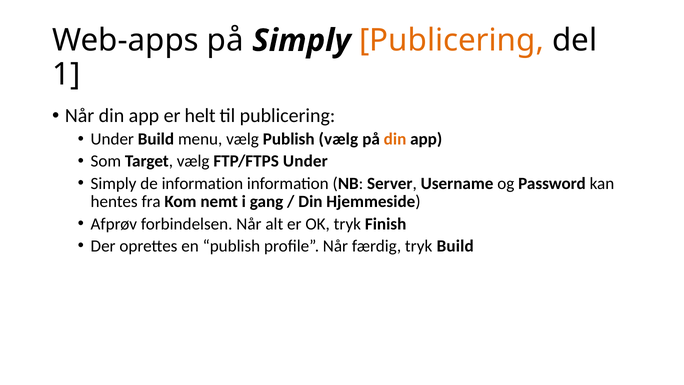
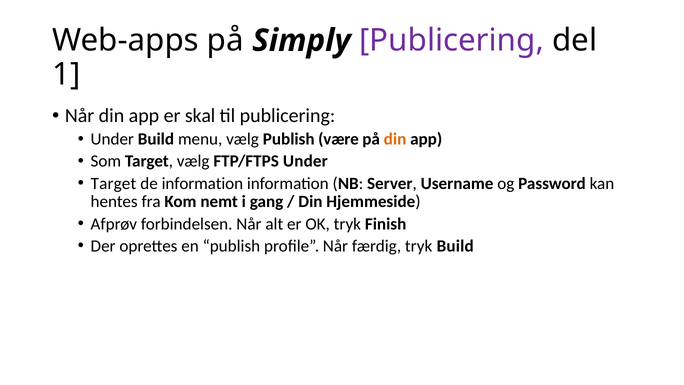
Publicering at (452, 41) colour: orange -> purple
helt: helt -> skal
Publish vælg: vælg -> være
Simply at (114, 183): Simply -> Target
